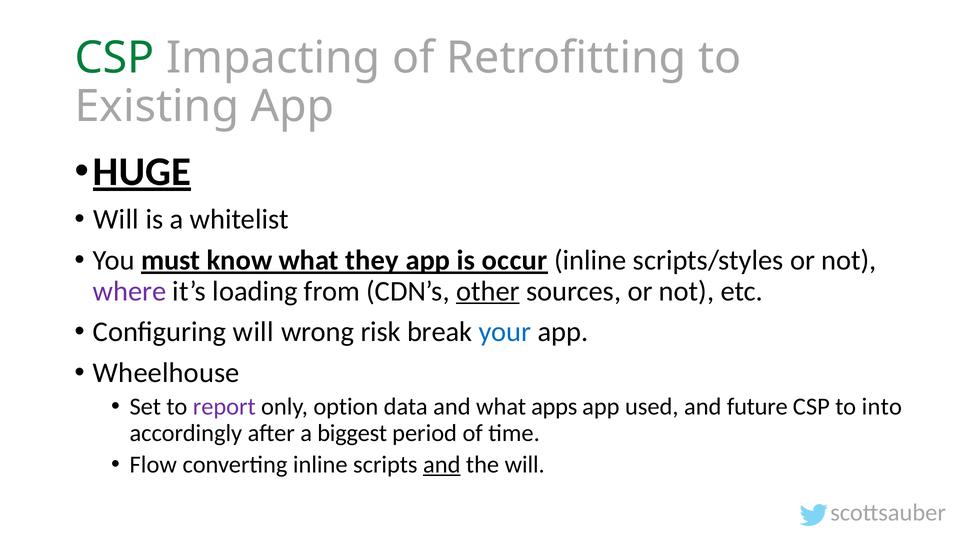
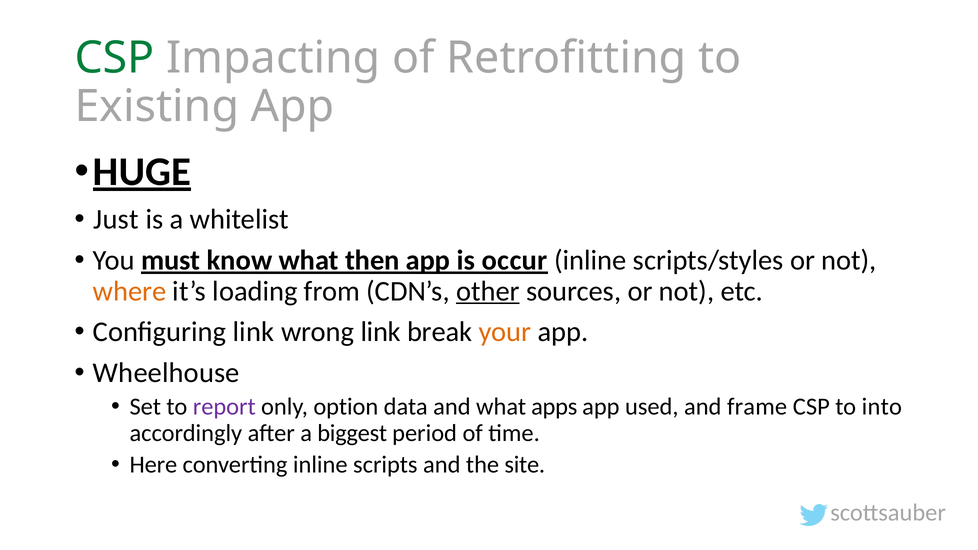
Will at (116, 219): Will -> Just
they: they -> then
where colour: purple -> orange
Configuring will: will -> link
wrong risk: risk -> link
your colour: blue -> orange
future: future -> frame
Flow: Flow -> Here
and at (442, 465) underline: present -> none
the will: will -> site
